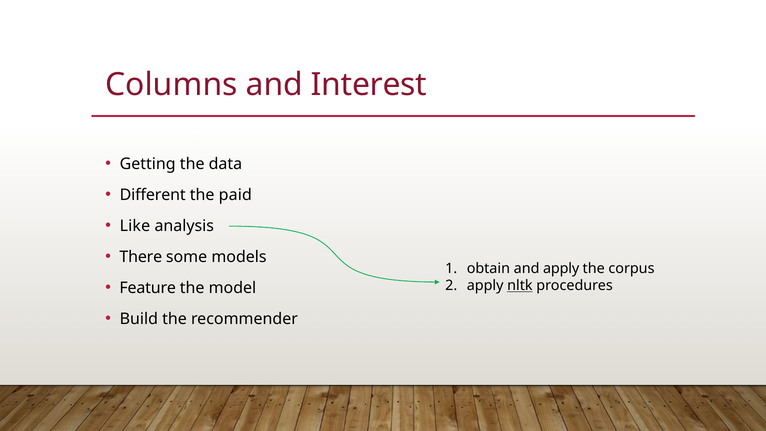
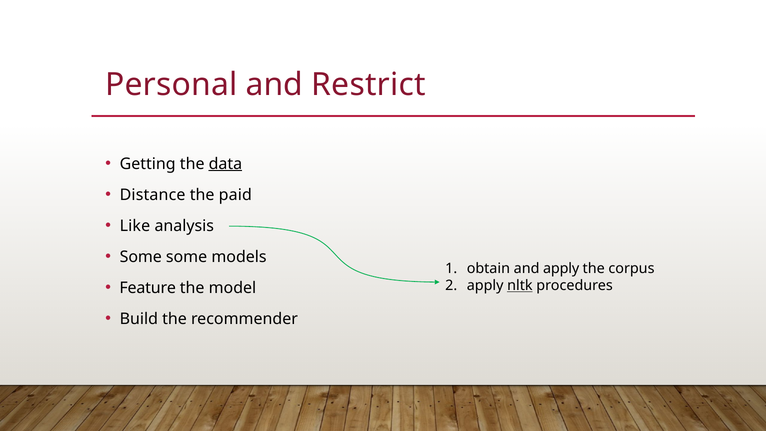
Columns: Columns -> Personal
Interest: Interest -> Restrict
data underline: none -> present
Different: Different -> Distance
There at (141, 257): There -> Some
